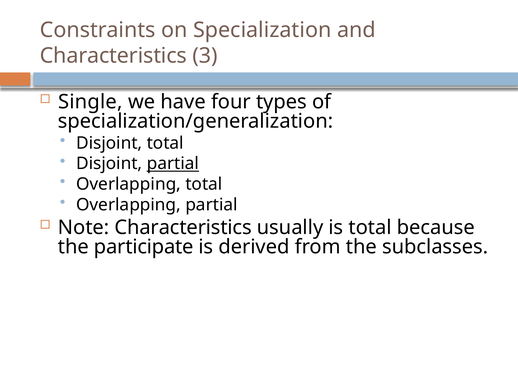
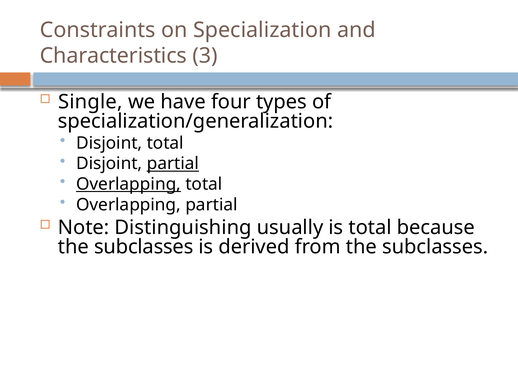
Overlapping at (128, 184) underline: none -> present
Note Characteristics: Characteristics -> Distinguishing
participate at (144, 247): participate -> subclasses
